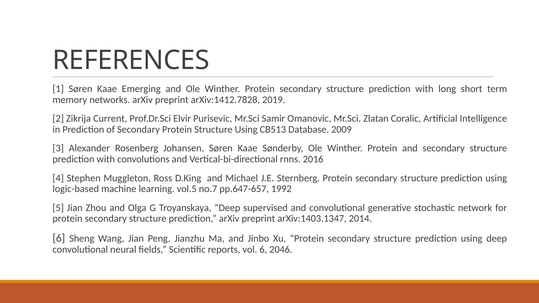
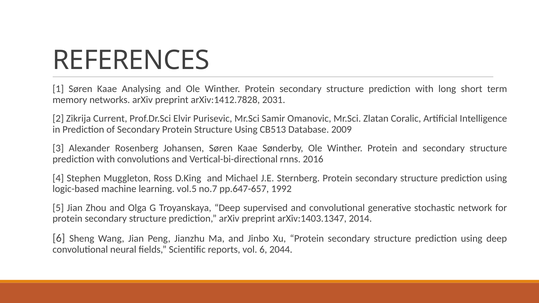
Emerging: Emerging -> Analysing
2019: 2019 -> 2031
2046: 2046 -> 2044
